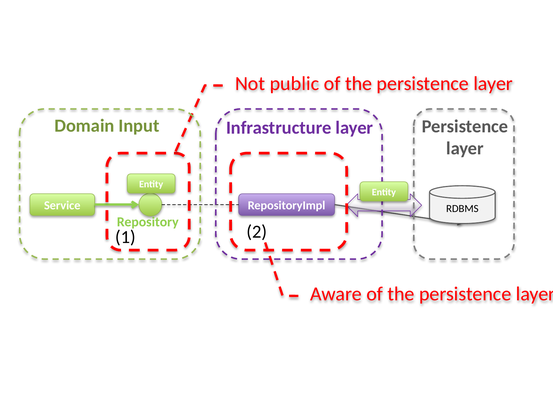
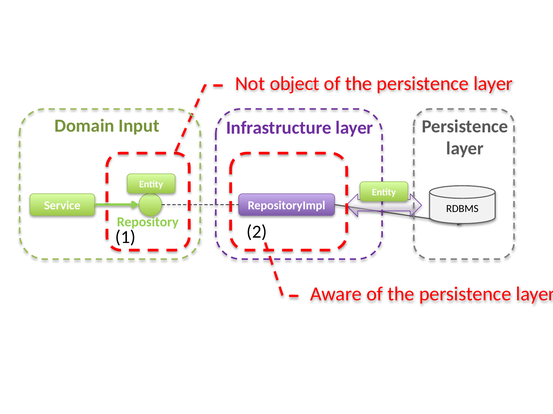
public: public -> object
